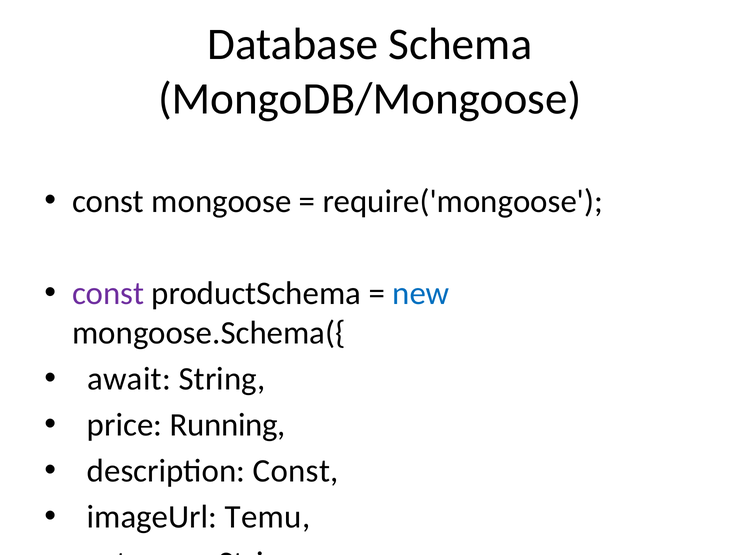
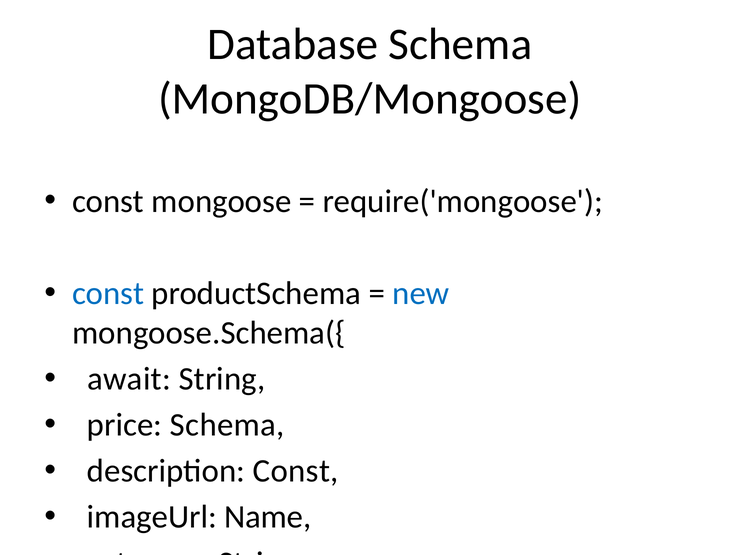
const at (108, 293) colour: purple -> blue
price Running: Running -> Schema
Temu: Temu -> Name
